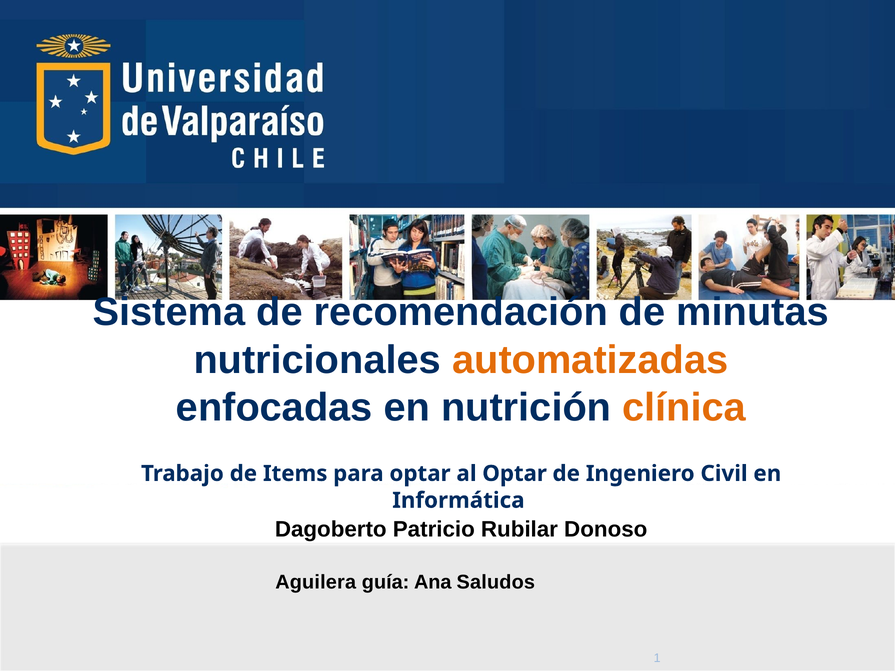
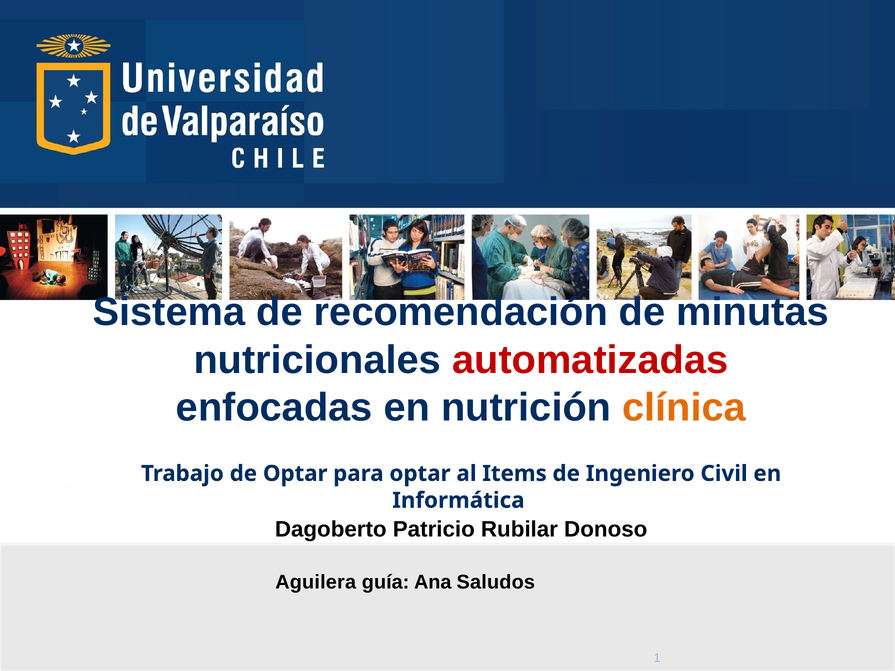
automatizadas colour: orange -> red
de Items: Items -> Optar
al Optar: Optar -> Items
